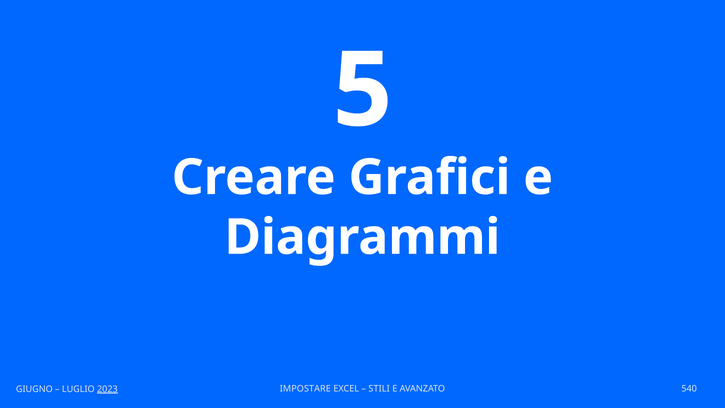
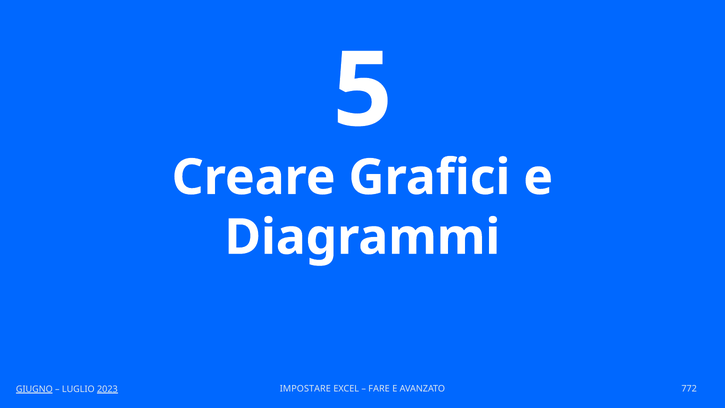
STILI: STILI -> FARE
540: 540 -> 772
GIUGNO underline: none -> present
